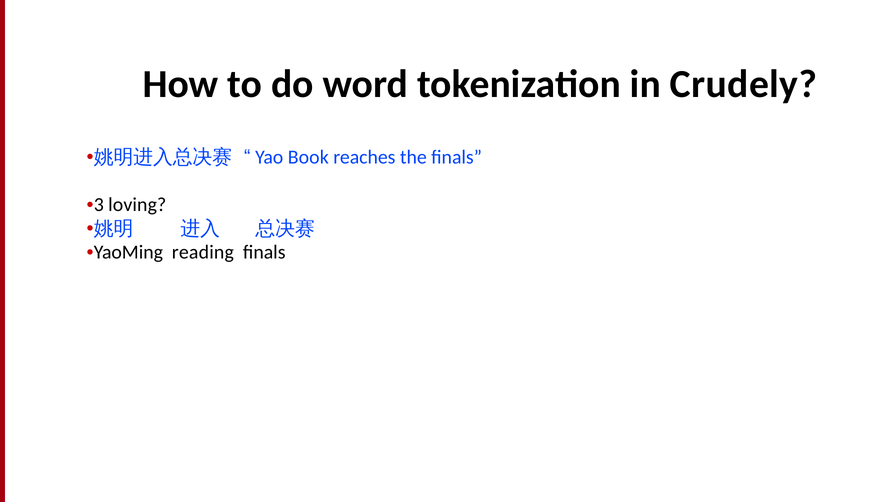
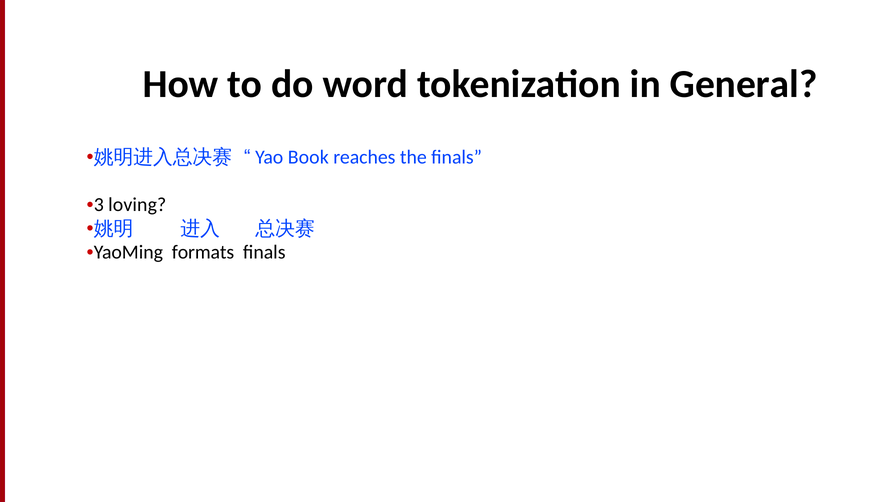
Crudely: Crudely -> General
reading: reading -> formats
